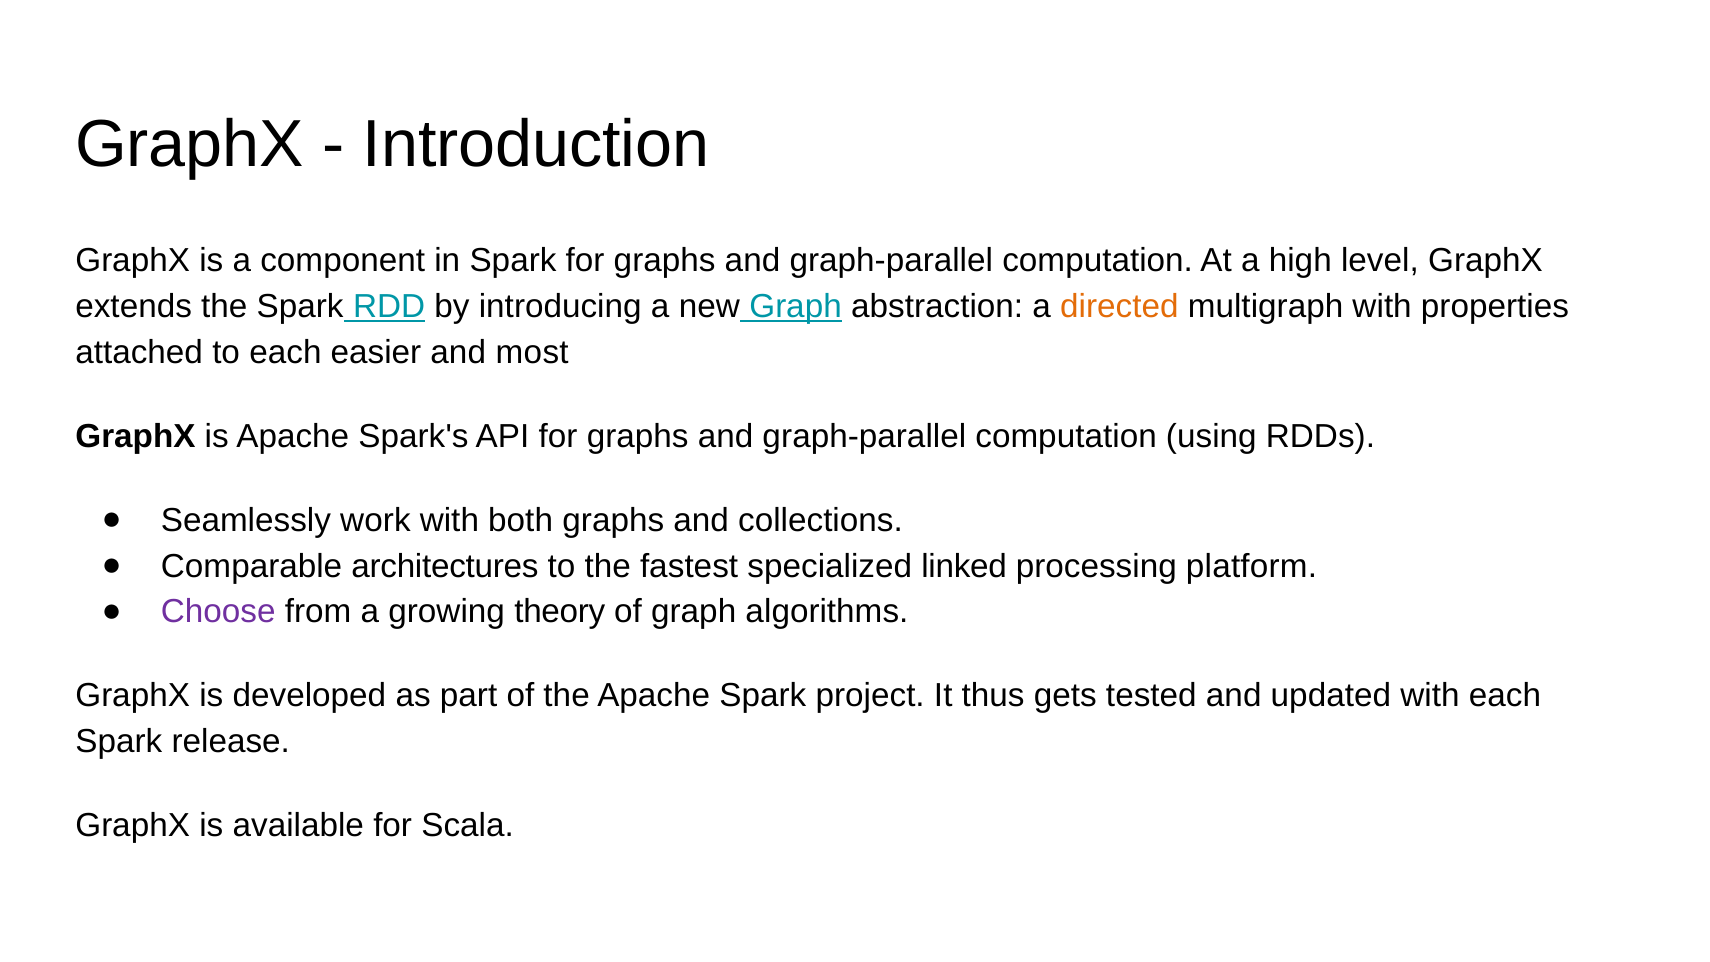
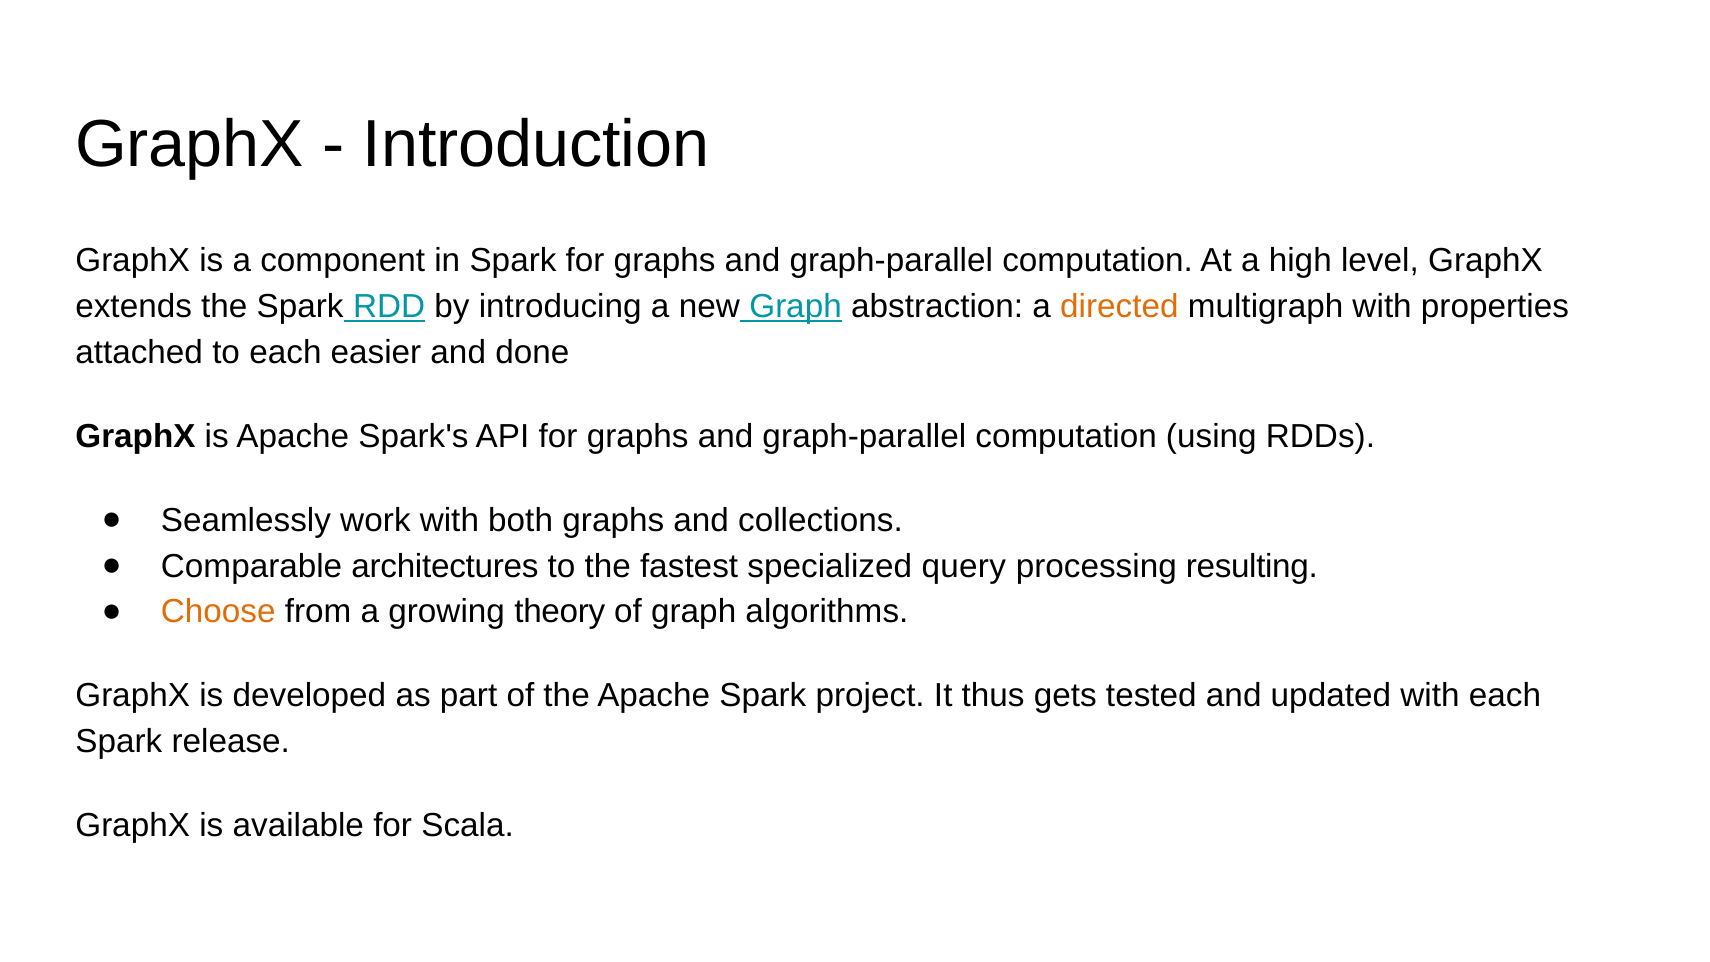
most: most -> done
linked: linked -> query
platform: platform -> resulting
Choose colour: purple -> orange
